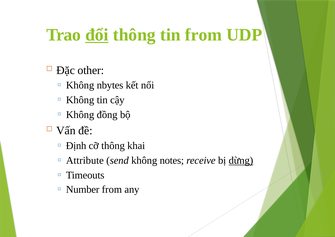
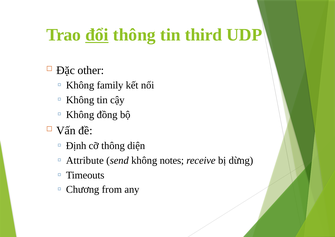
tin from: from -> third
nbytes: nbytes -> family
khai: khai -> diện
dừng underline: present -> none
Number: Number -> Chương
